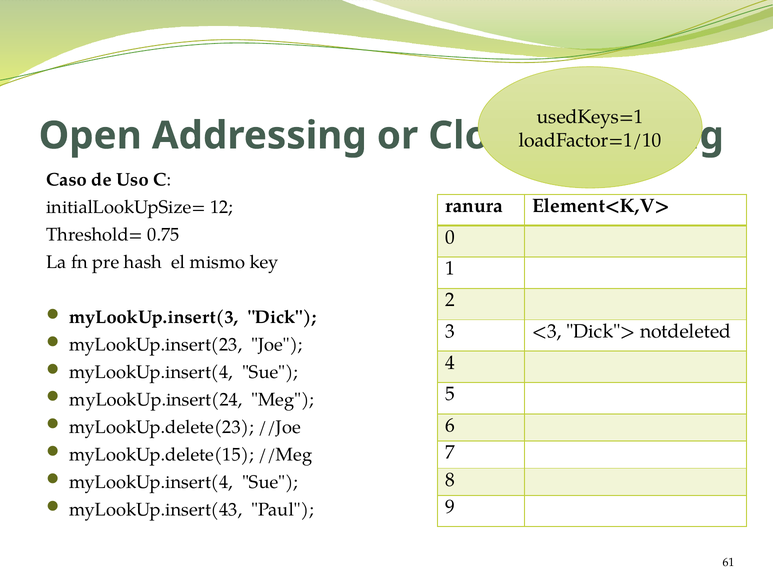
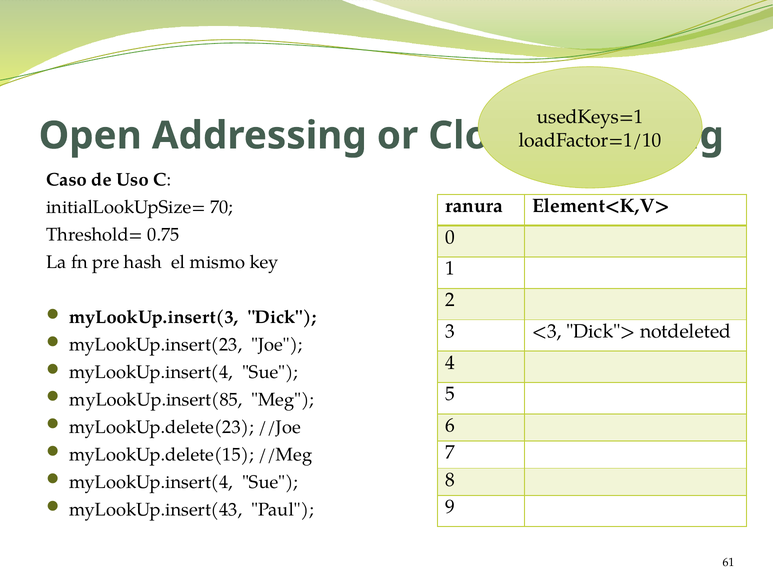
12: 12 -> 70
myLookUp.insert(24: myLookUp.insert(24 -> myLookUp.insert(85
